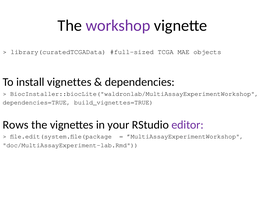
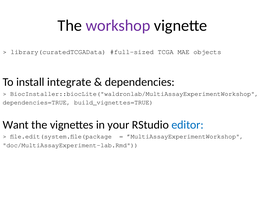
install vignettes: vignettes -> integrate
Rows: Rows -> Want
editor colour: purple -> blue
